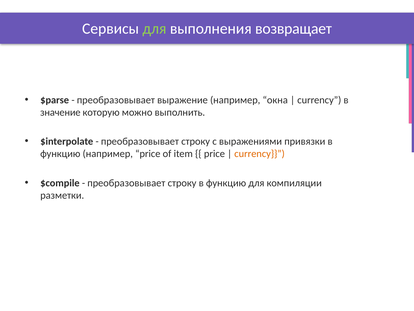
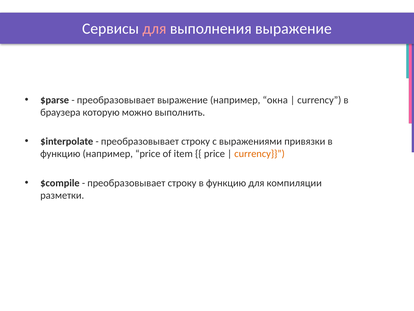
для at (154, 29) colour: light green -> pink
выполнения возвращает: возвращает -> выражение
значение: значение -> браузера
